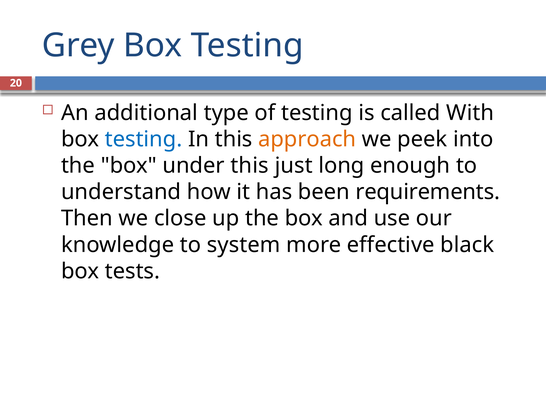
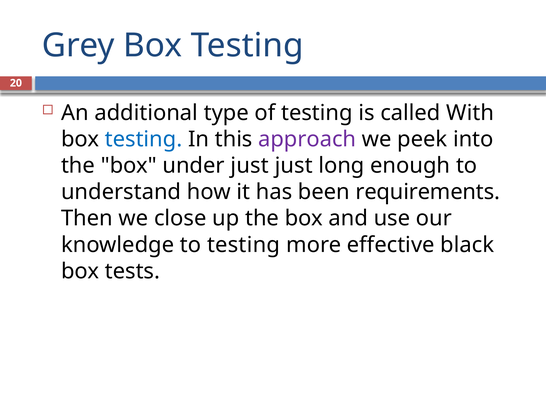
approach colour: orange -> purple
under this: this -> just
to system: system -> testing
